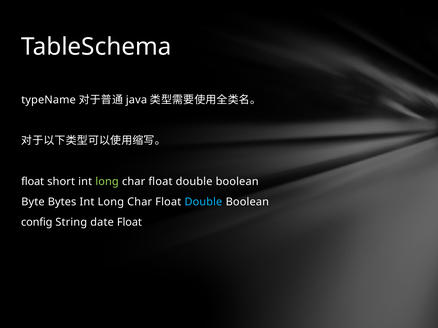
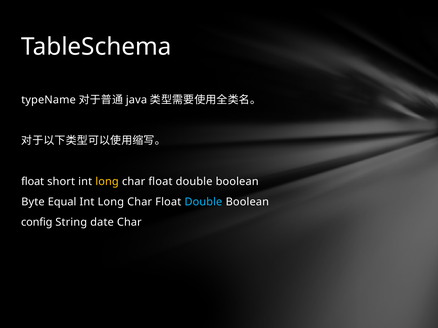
long at (107, 182) colour: light green -> yellow
Bytes: Bytes -> Equal
date Float: Float -> Char
